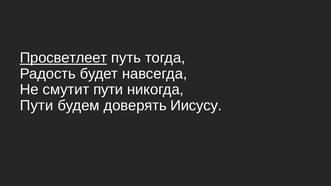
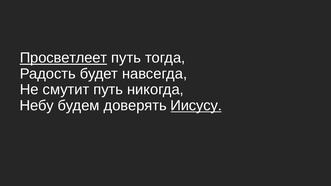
смутит пути: пути -> путь
Пути at (37, 106): Пути -> Небу
Иисусу underline: none -> present
